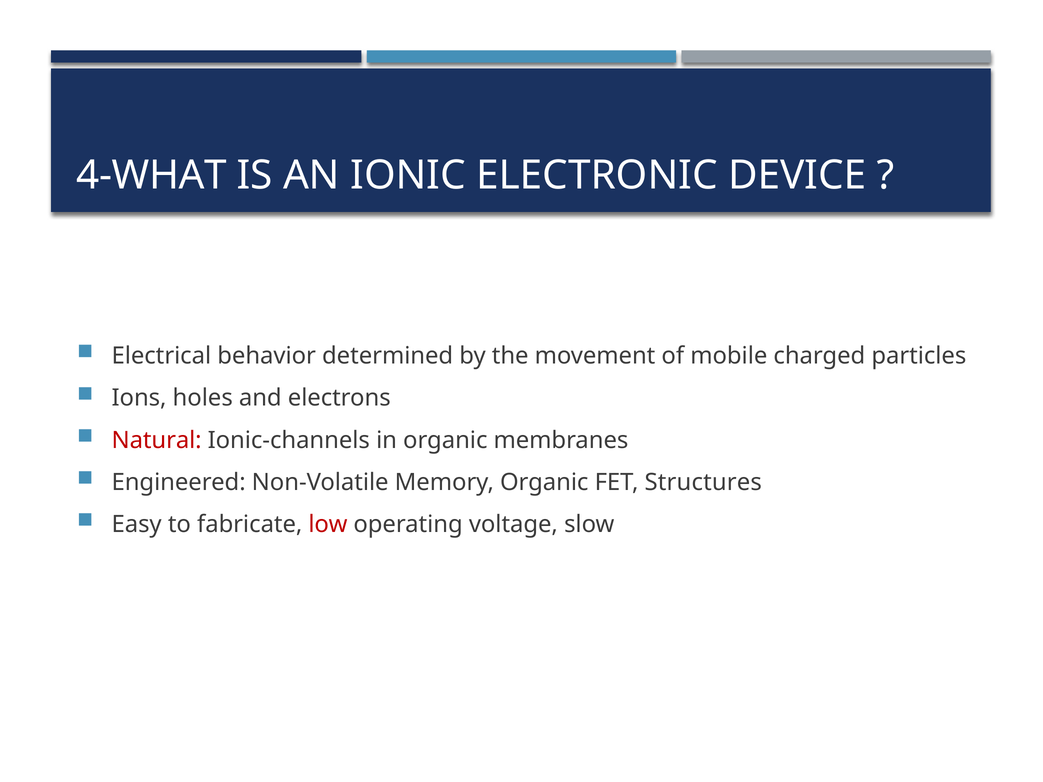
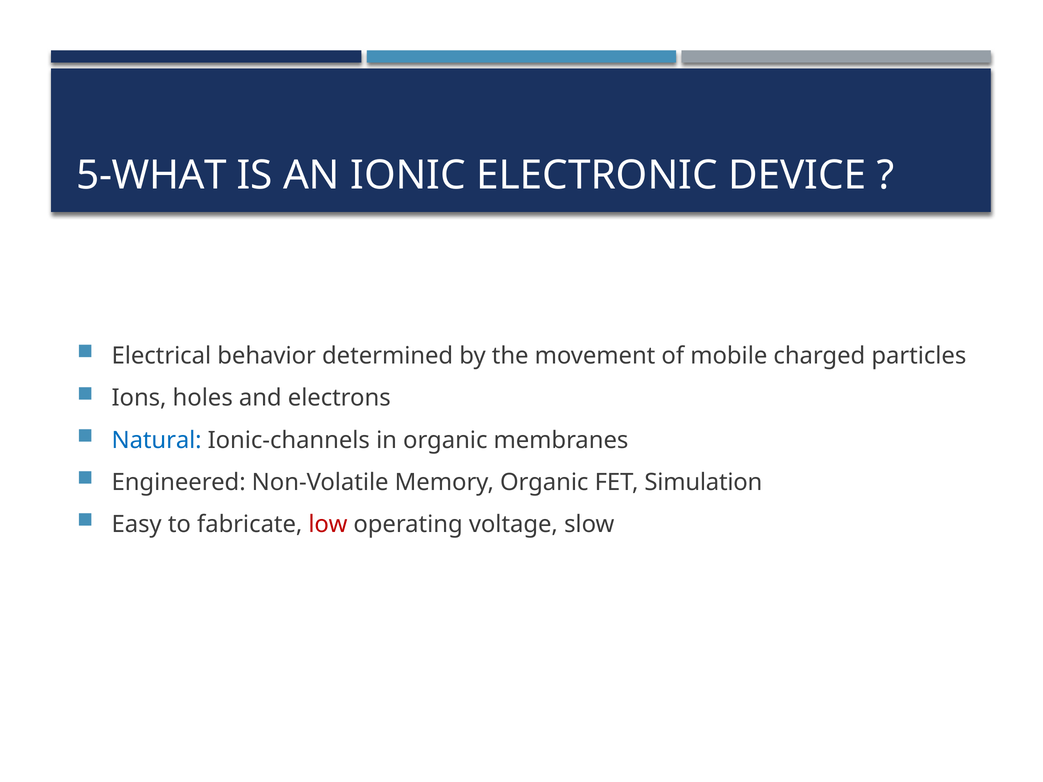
4-WHAT: 4-WHAT -> 5-WHAT
Natural colour: red -> blue
Structures: Structures -> Simulation
